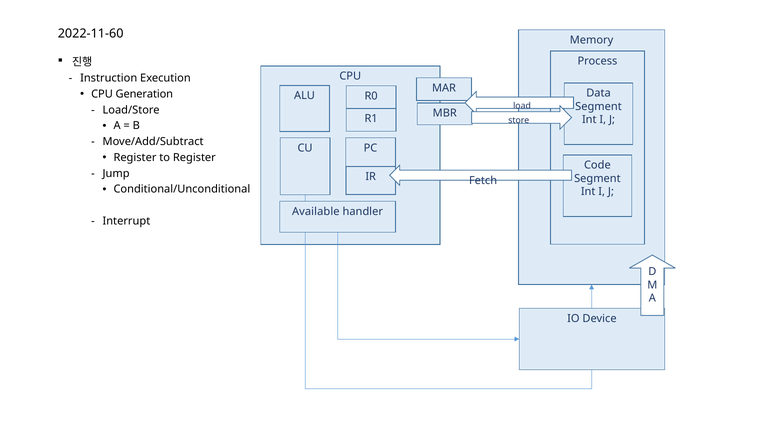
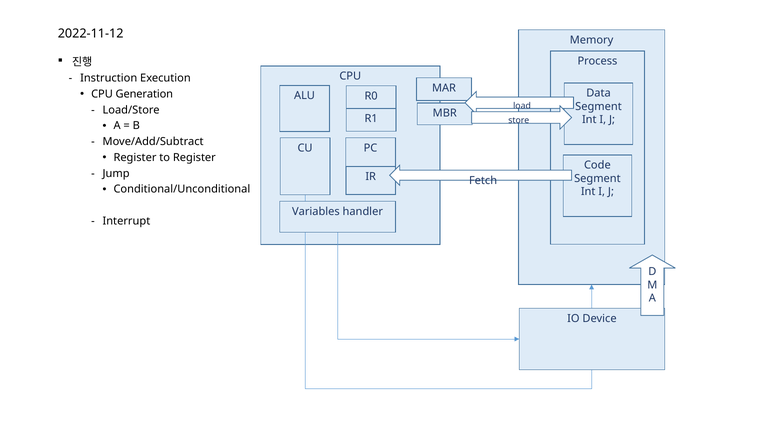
2022-11-60: 2022-11-60 -> 2022-11-12
Available: Available -> Variables
